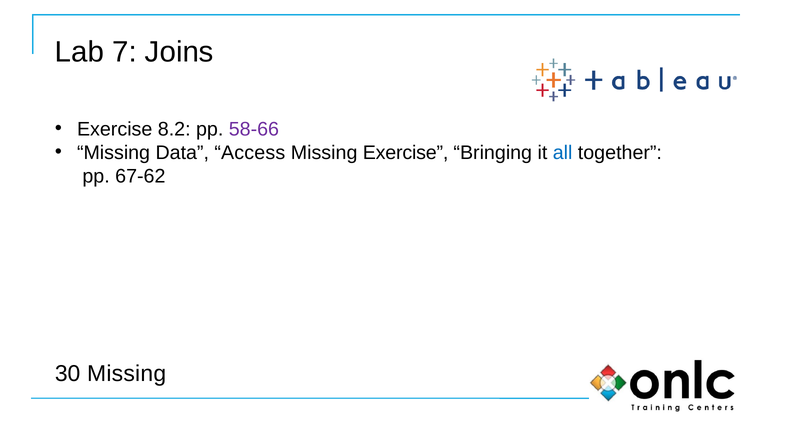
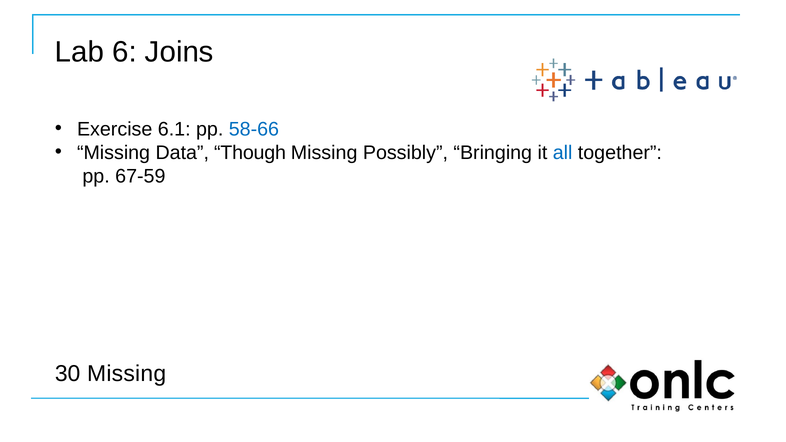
7: 7 -> 6
8.2: 8.2 -> 6.1
58-66 colour: purple -> blue
Access: Access -> Though
Missing Exercise: Exercise -> Possibly
67-62: 67-62 -> 67-59
